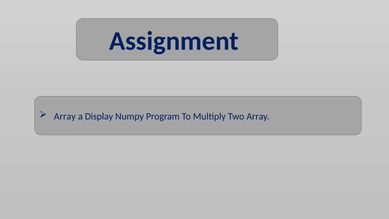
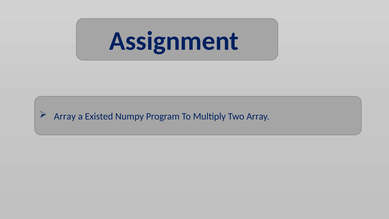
Display: Display -> Existed
